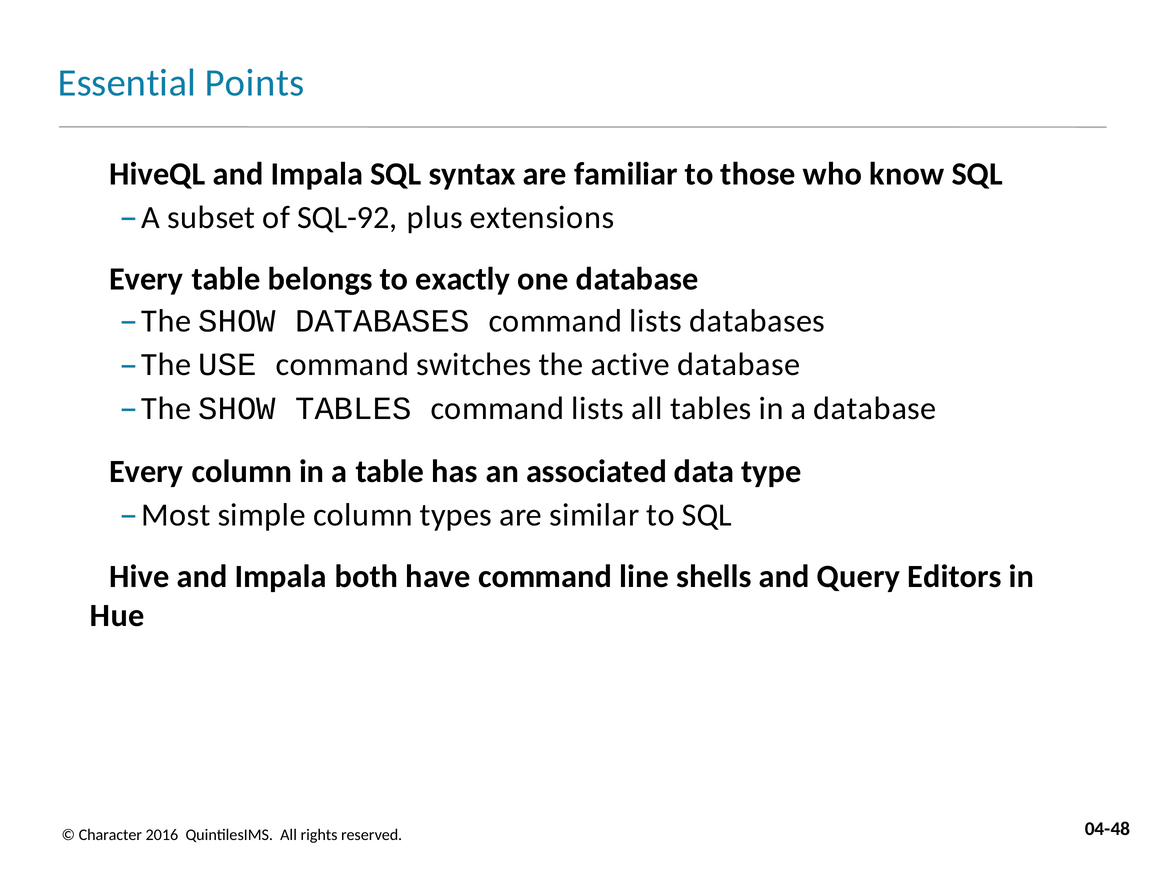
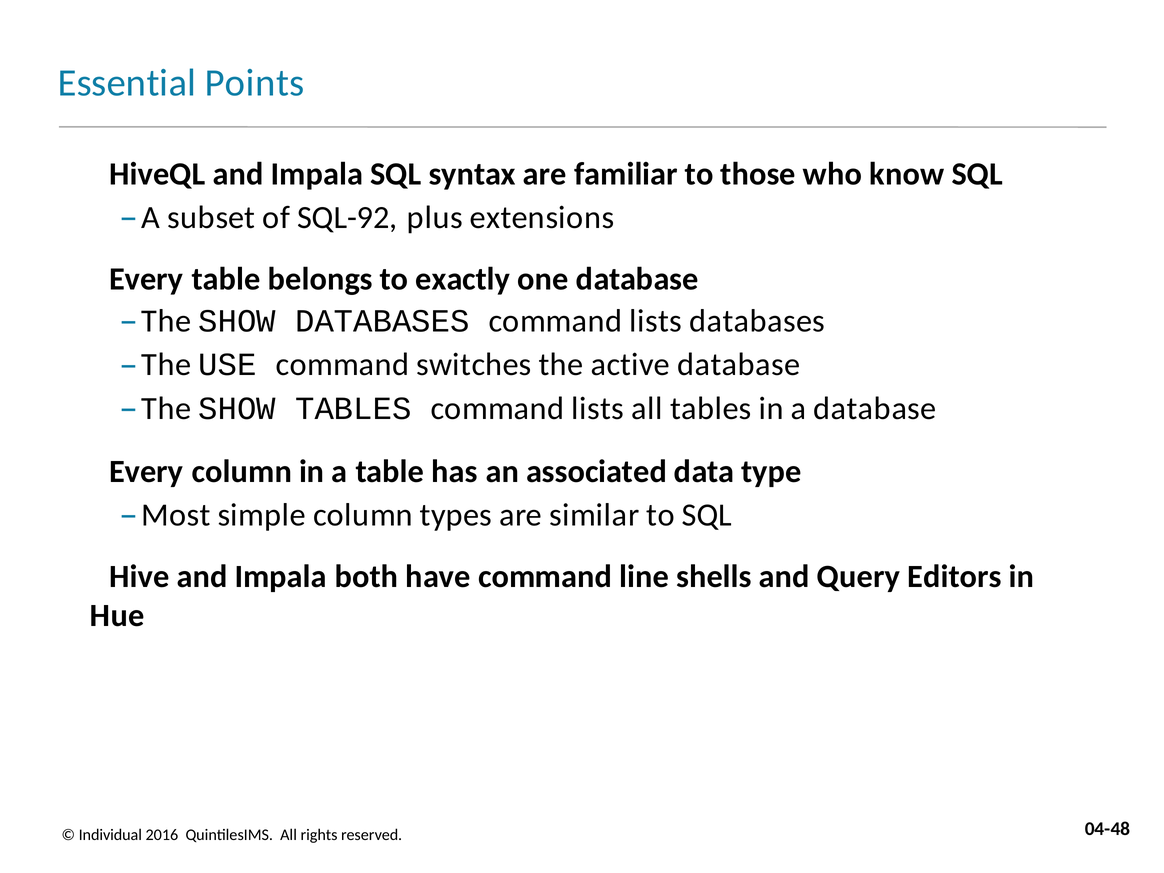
Character: Character -> Individual
